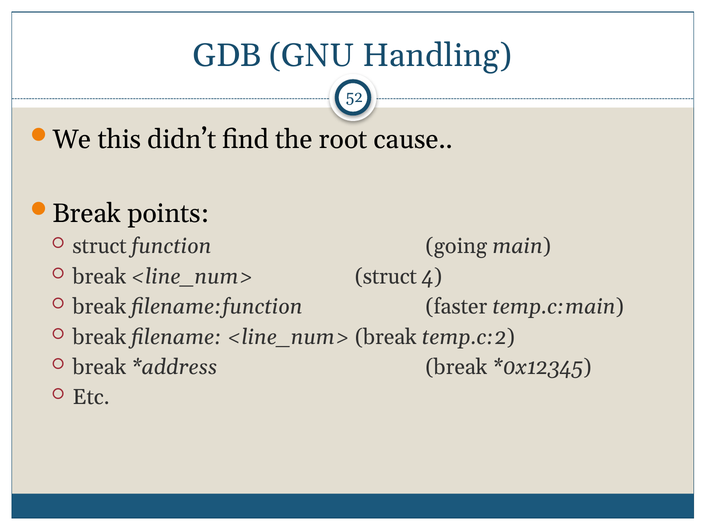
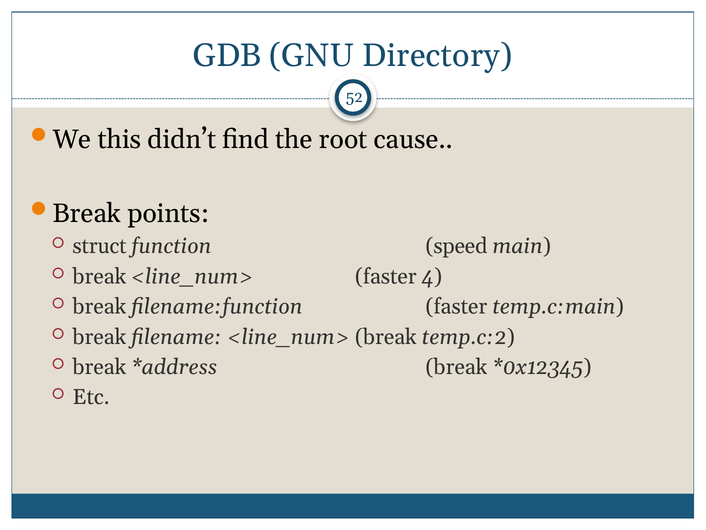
Handling: Handling -> Directory
going: going -> speed
<line_num> struct: struct -> faster
